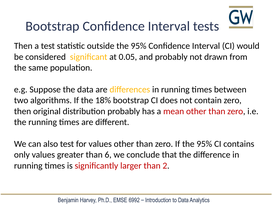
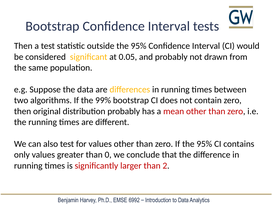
18%: 18% -> 99%
6: 6 -> 0
